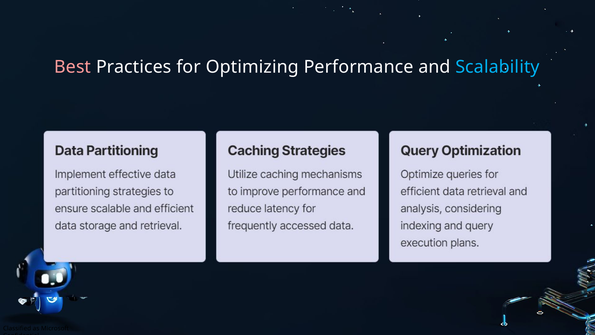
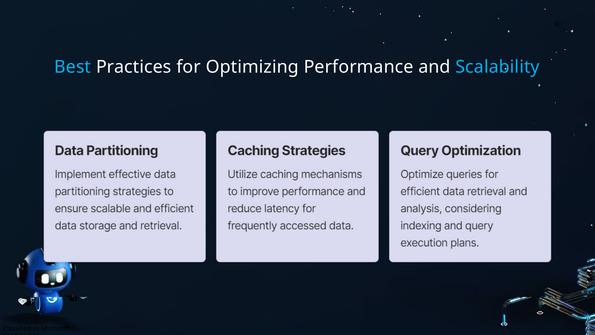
Best colour: pink -> light blue
